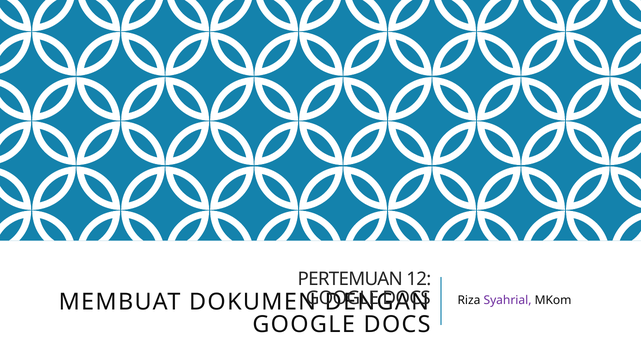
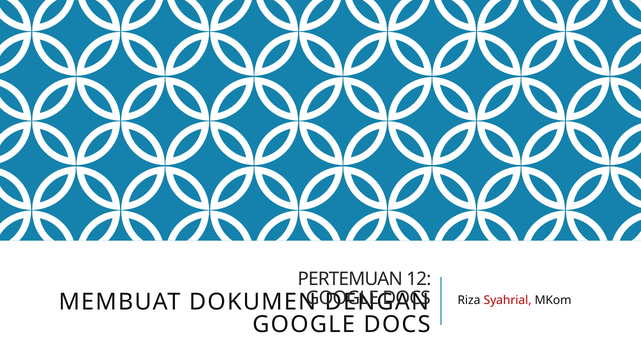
Syahrial colour: purple -> red
